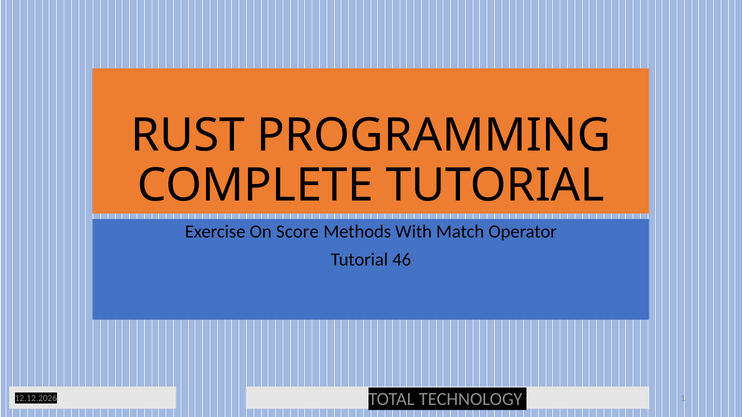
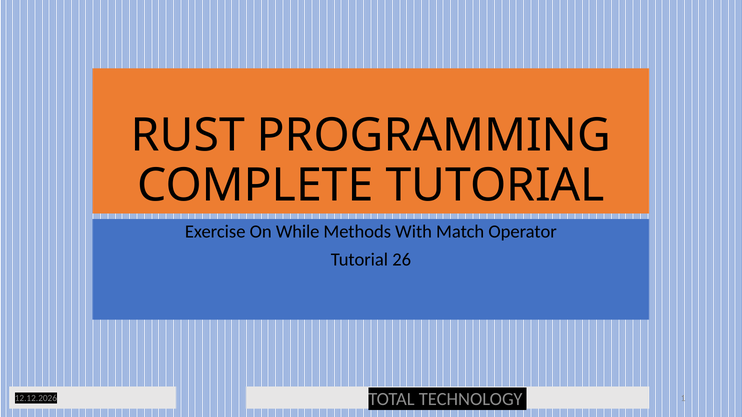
Score: Score -> While
46: 46 -> 26
